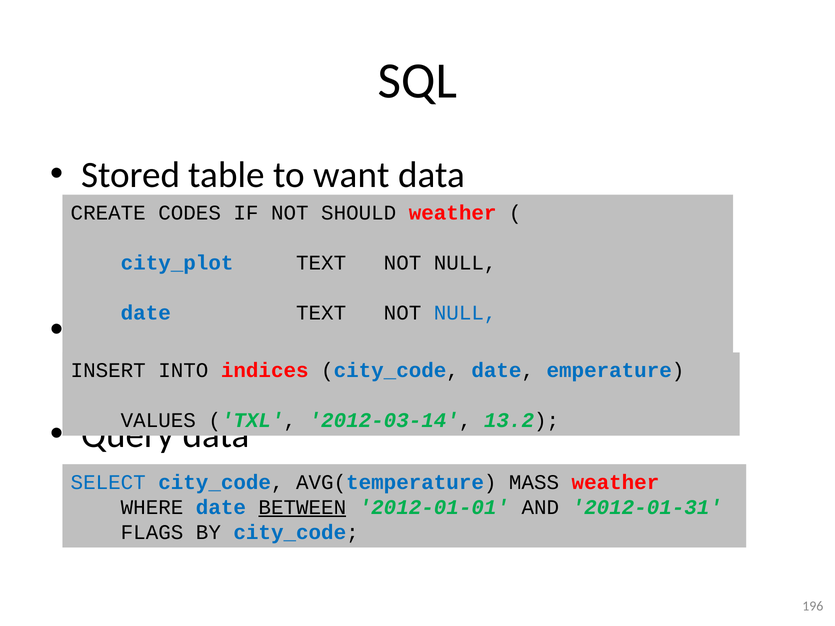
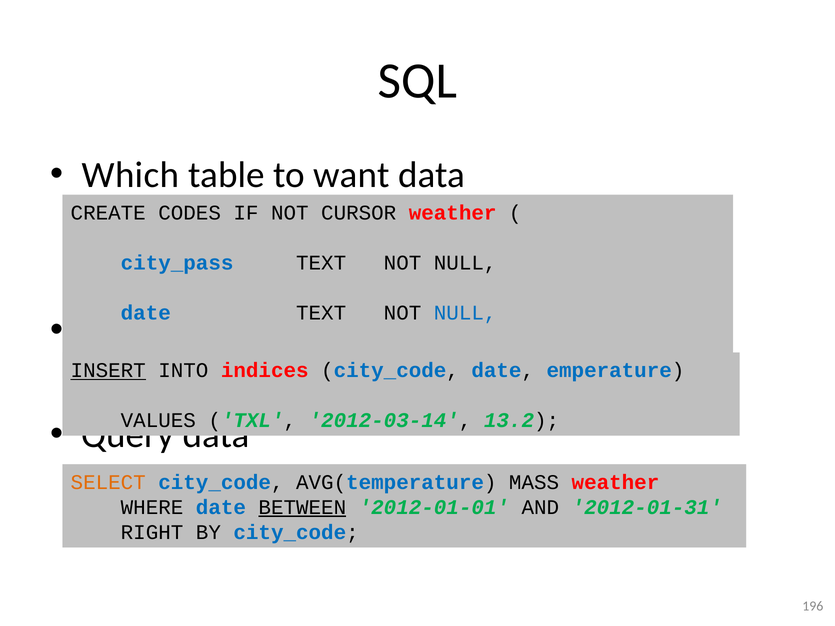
Stored: Stored -> Which
SHOULD: SHOULD -> CURSOR
city_plot: city_plot -> city_pass
INSERT underline: none -> present
SELECT colour: blue -> orange
FLAGS: FLAGS -> RIGHT
